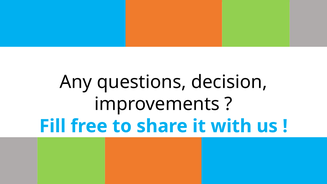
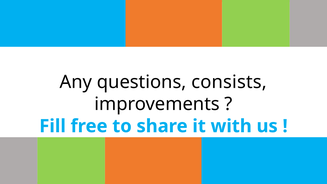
questions decision: decision -> consists
